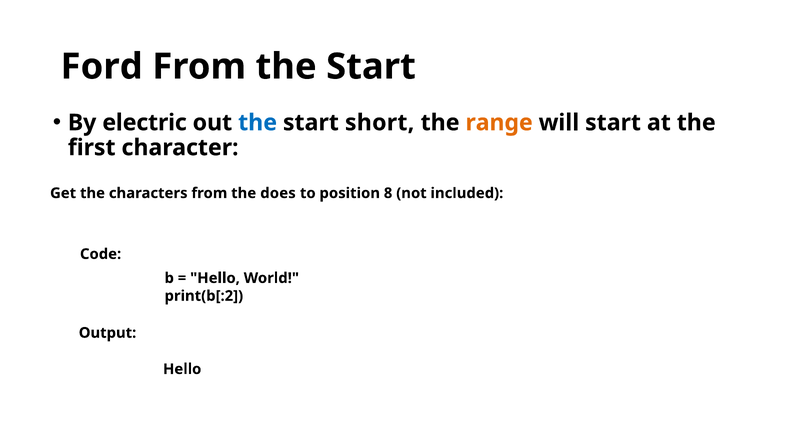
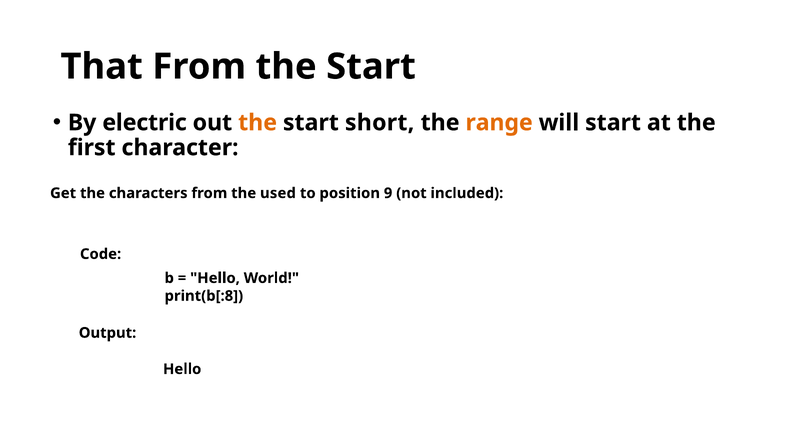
Ford: Ford -> That
the at (258, 123) colour: blue -> orange
does: does -> used
8: 8 -> 9
print(b[:2: print(b[:2 -> print(b[:8
